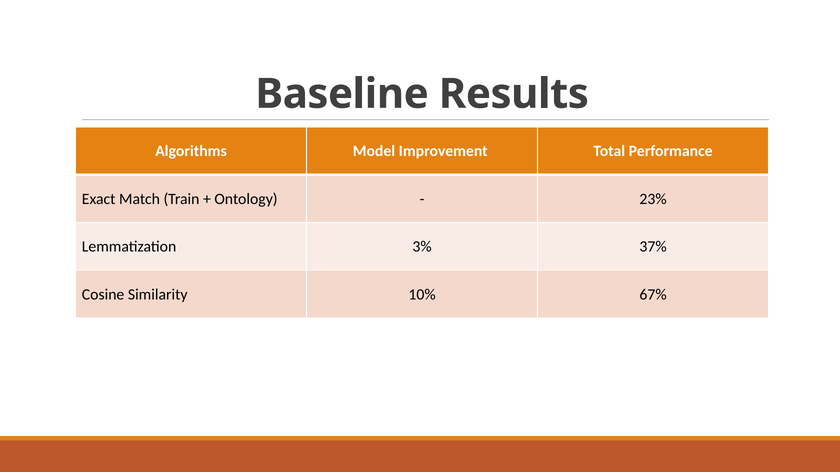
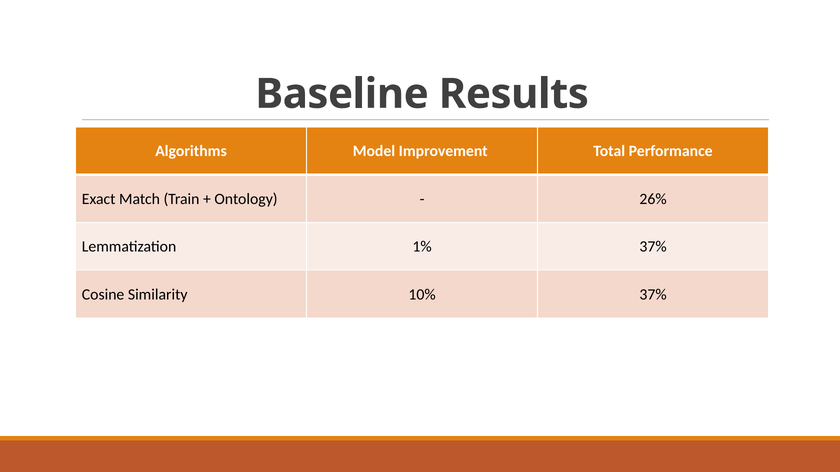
23%: 23% -> 26%
3%: 3% -> 1%
10% 67%: 67% -> 37%
